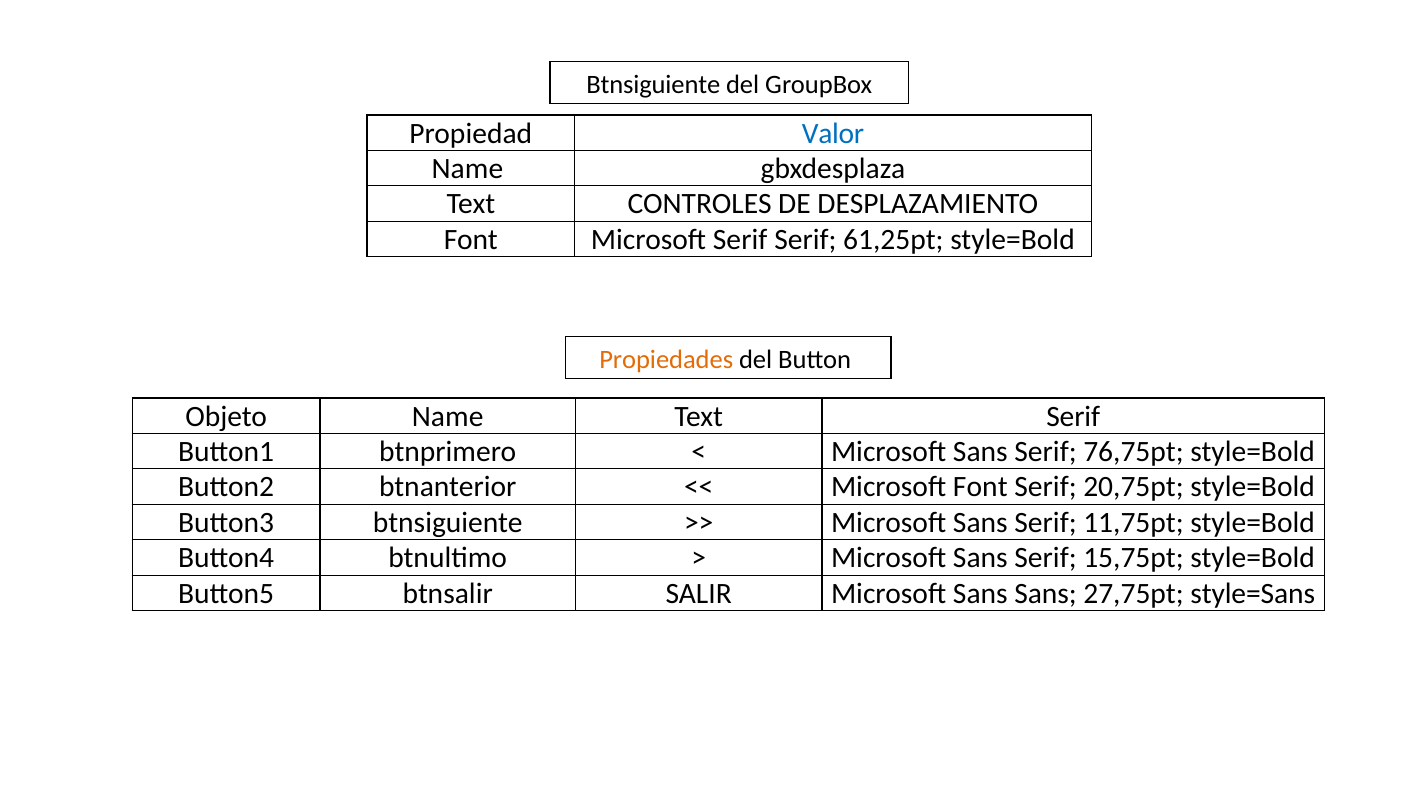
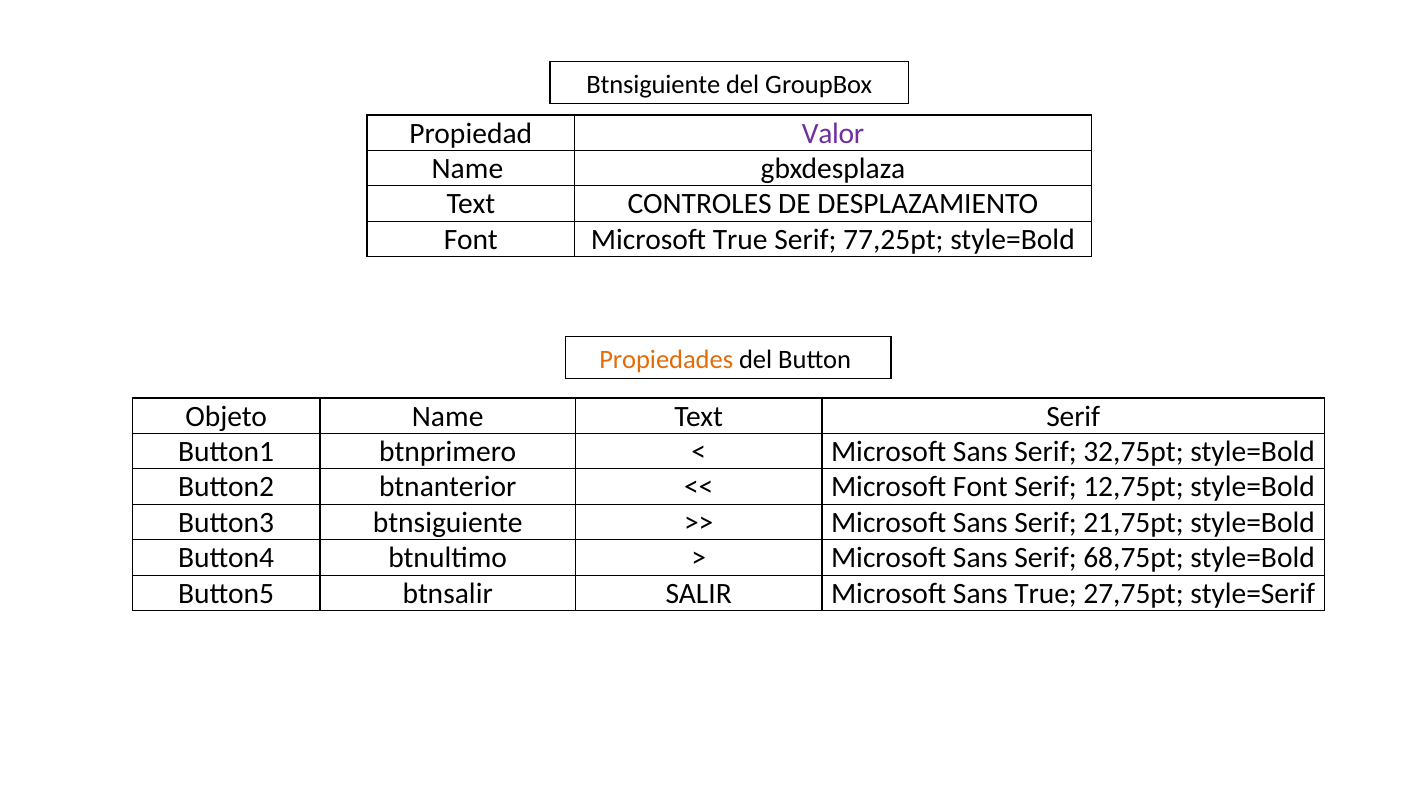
Valor colour: blue -> purple
Microsoft Serif: Serif -> True
61,25pt: 61,25pt -> 77,25pt
76,75pt: 76,75pt -> 32,75pt
20,75pt: 20,75pt -> 12,75pt
11,75pt: 11,75pt -> 21,75pt
15,75pt: 15,75pt -> 68,75pt
Sans Sans: Sans -> True
style=Sans: style=Sans -> style=Serif
